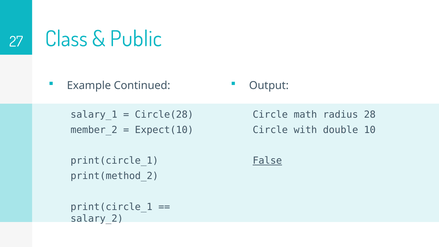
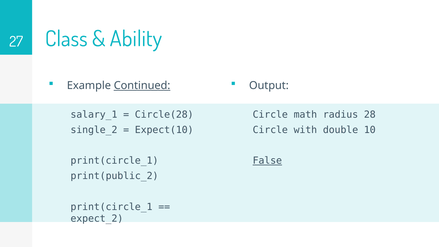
Public: Public -> Ability
Continued underline: none -> present
member_2: member_2 -> single_2
print(method_2: print(method_2 -> print(public_2
salary_2: salary_2 -> expect_2
